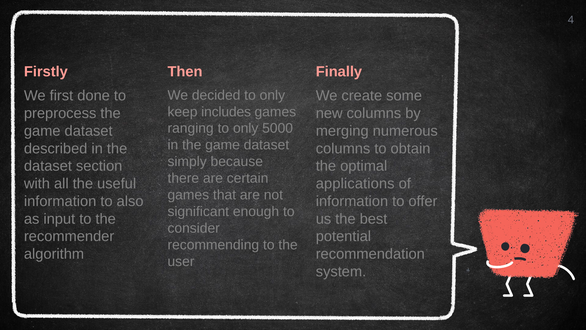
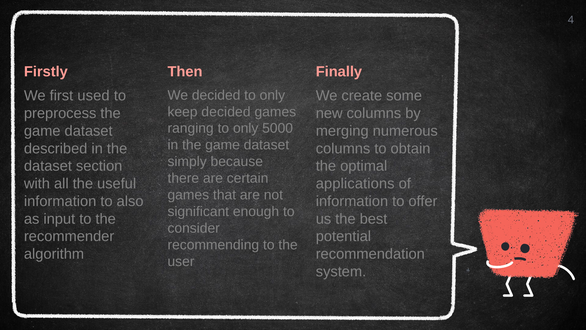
done: done -> used
keep includes: includes -> decided
